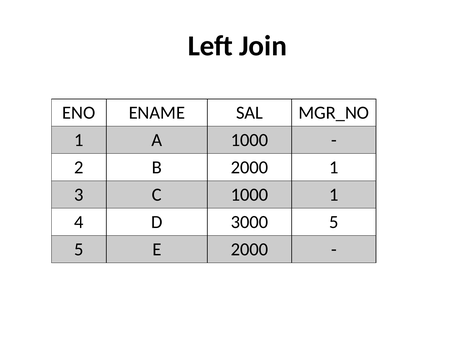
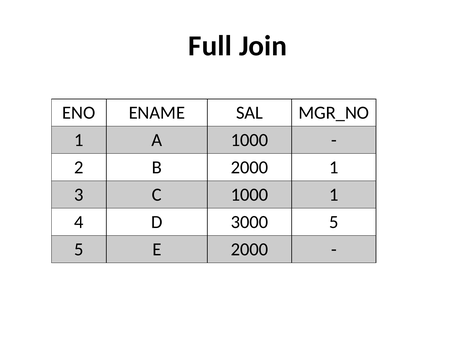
Left: Left -> Full
